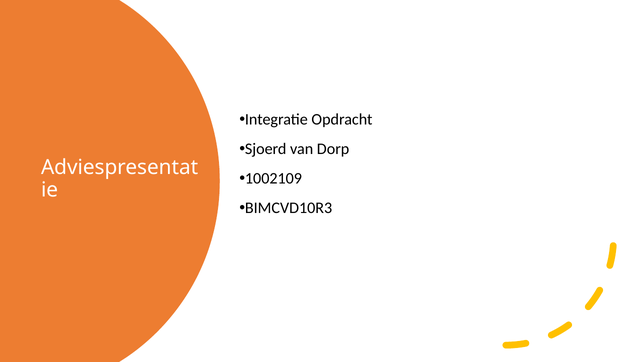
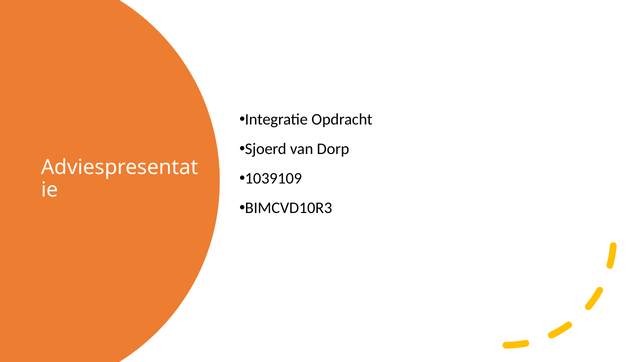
1002109: 1002109 -> 1039109
